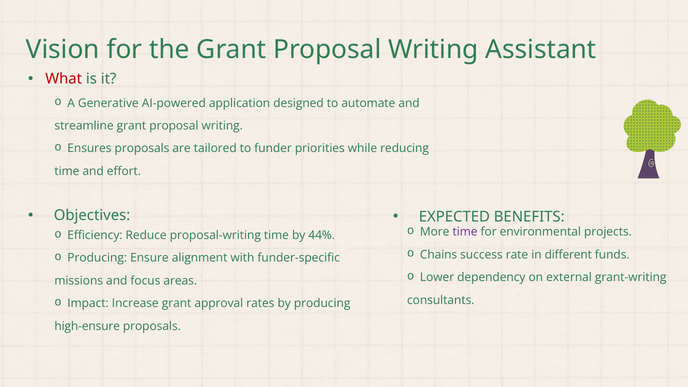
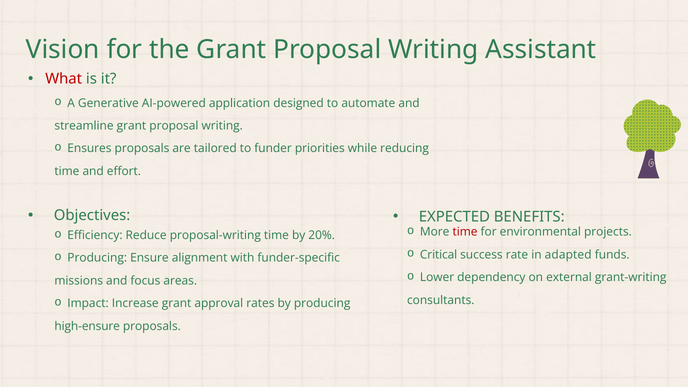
time at (465, 232) colour: purple -> red
44%: 44% -> 20%
Chains: Chains -> Critical
different: different -> adapted
